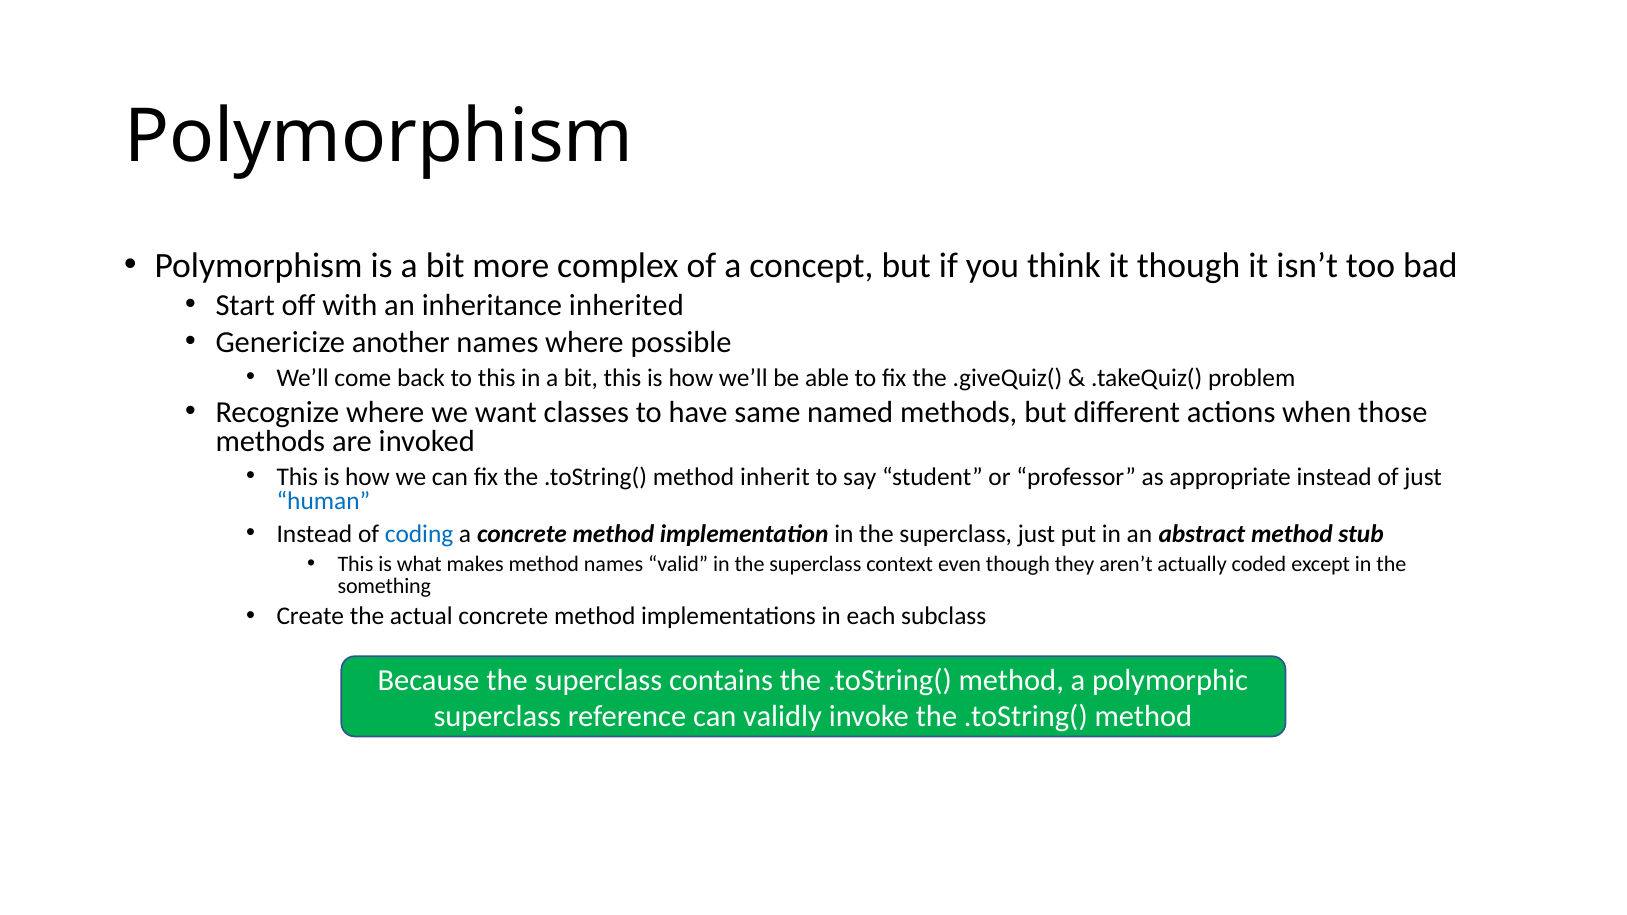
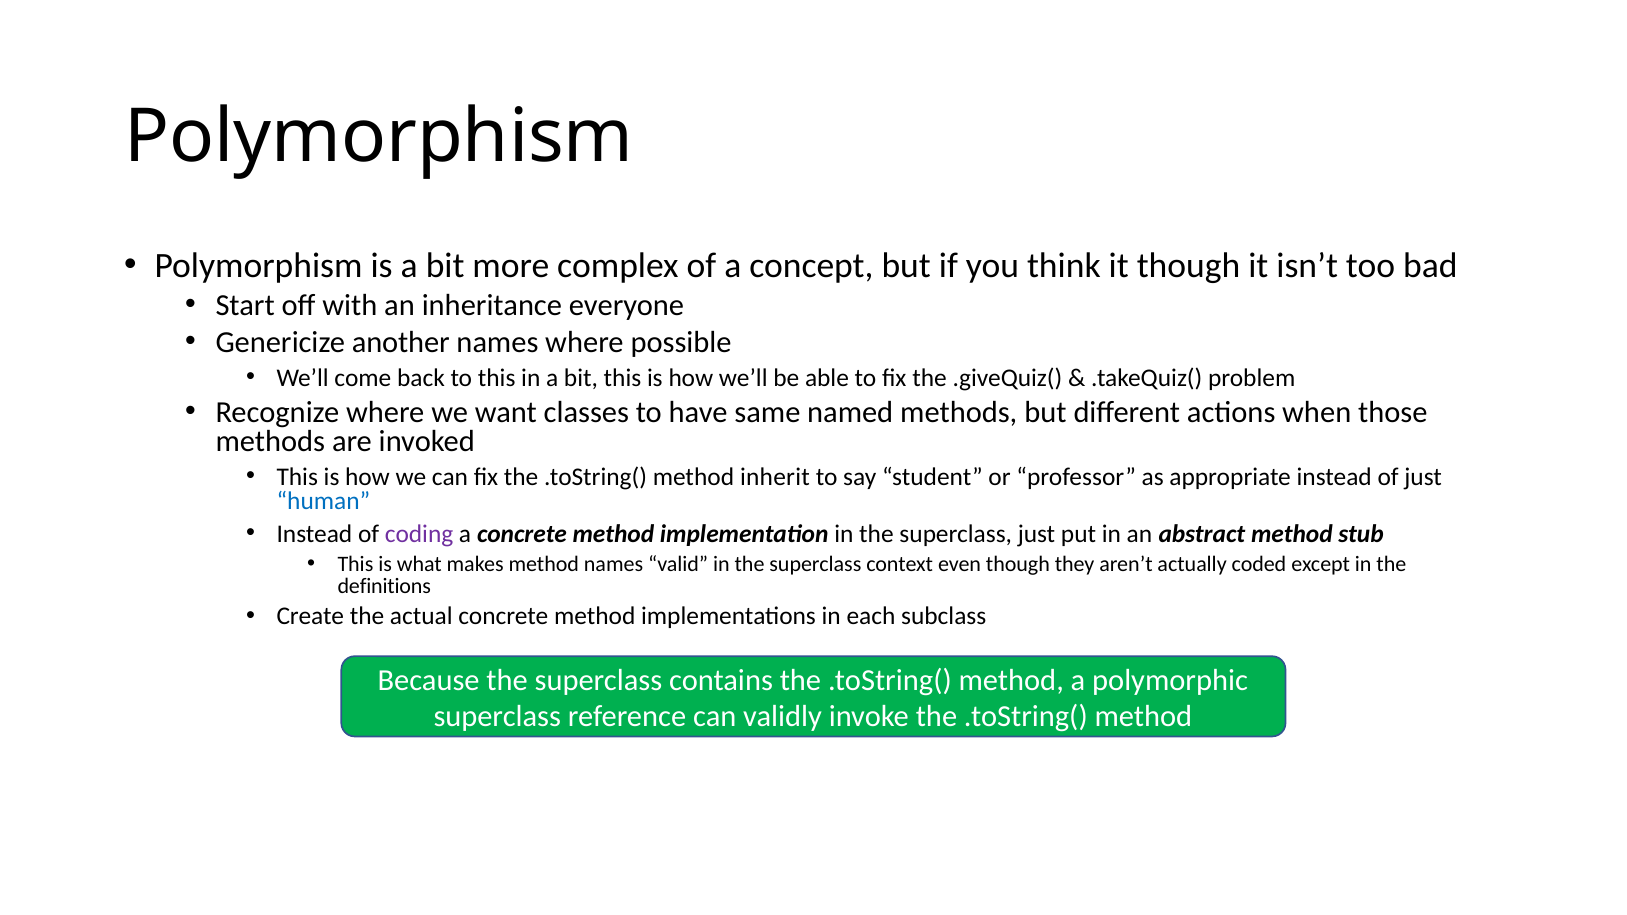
inherited: inherited -> everyone
coding colour: blue -> purple
something: something -> definitions
